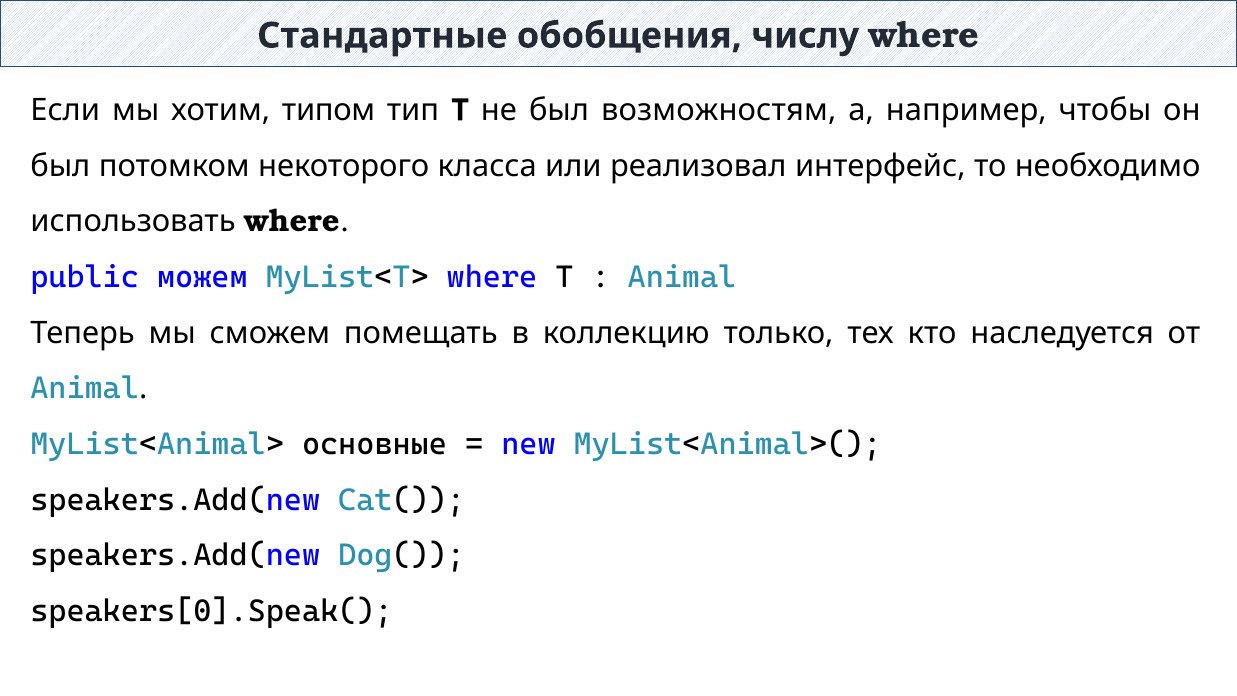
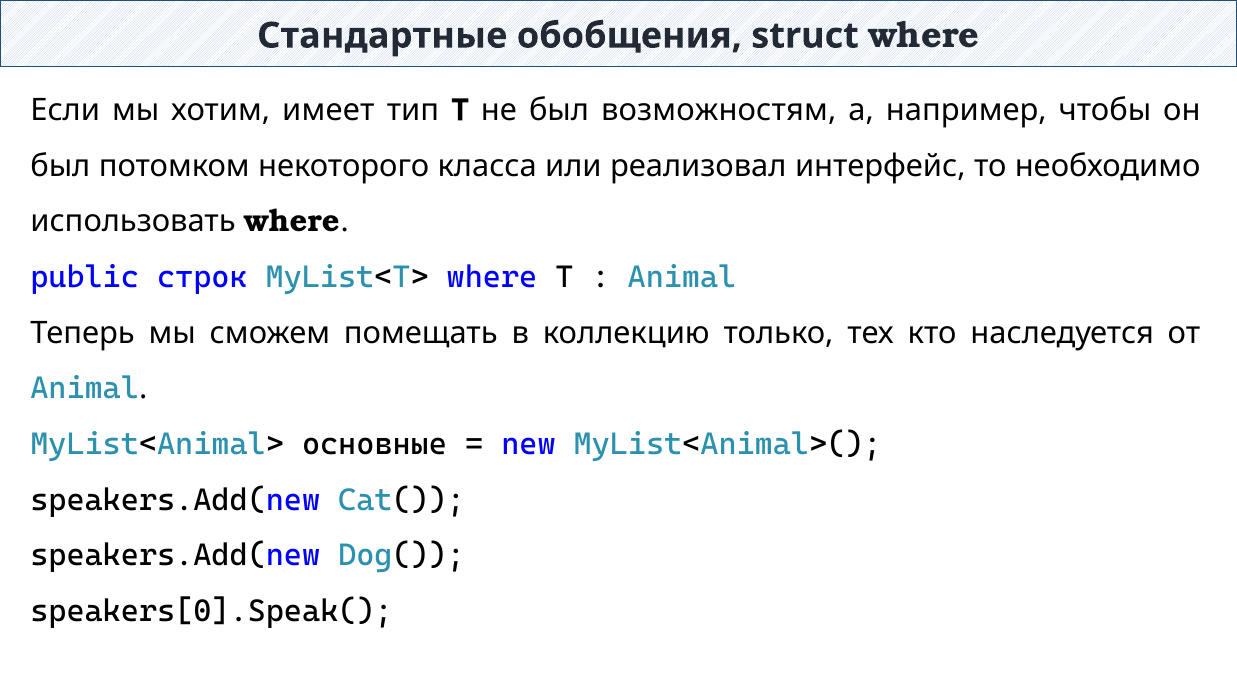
числу: числу -> struct
типом: типом -> имеет
можем: можем -> строк
